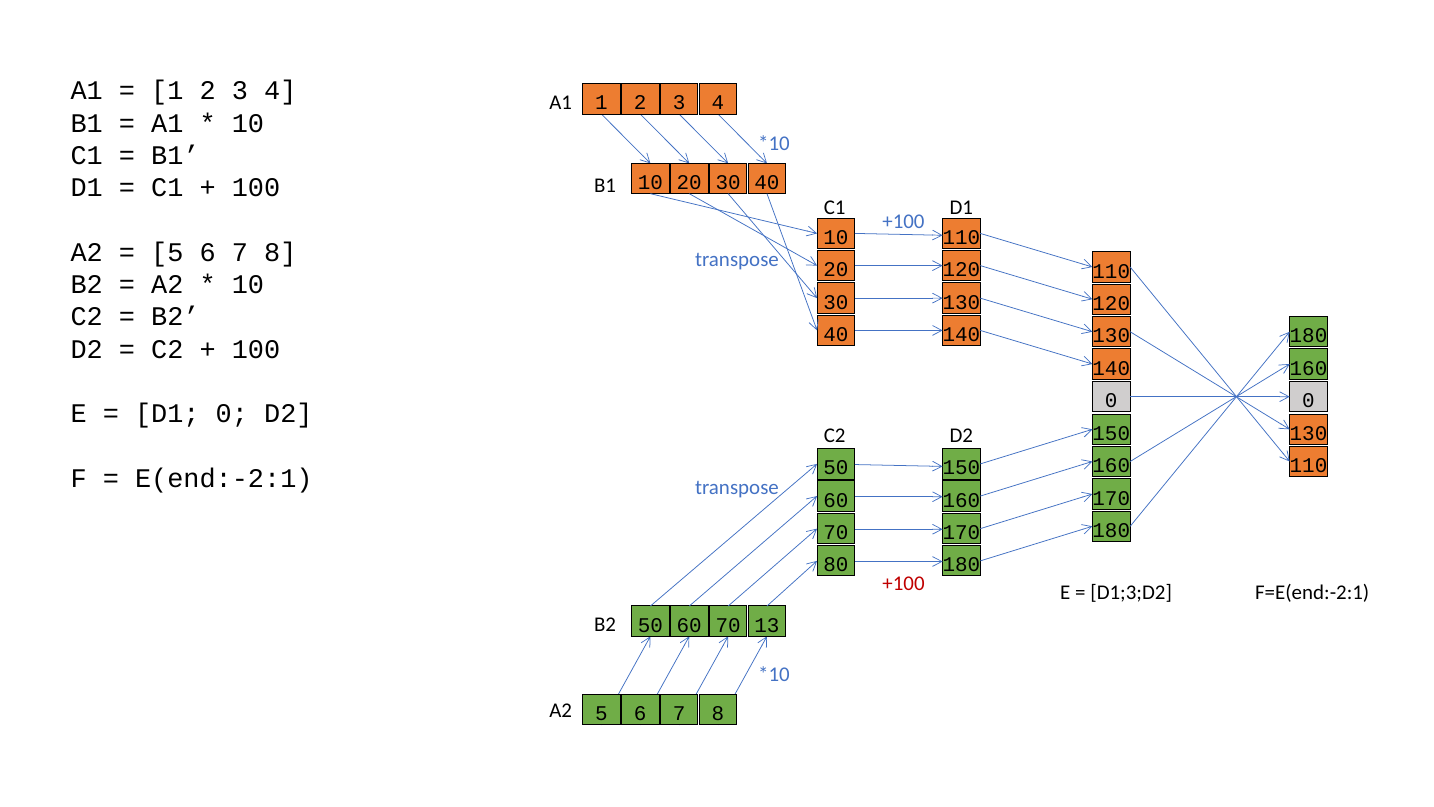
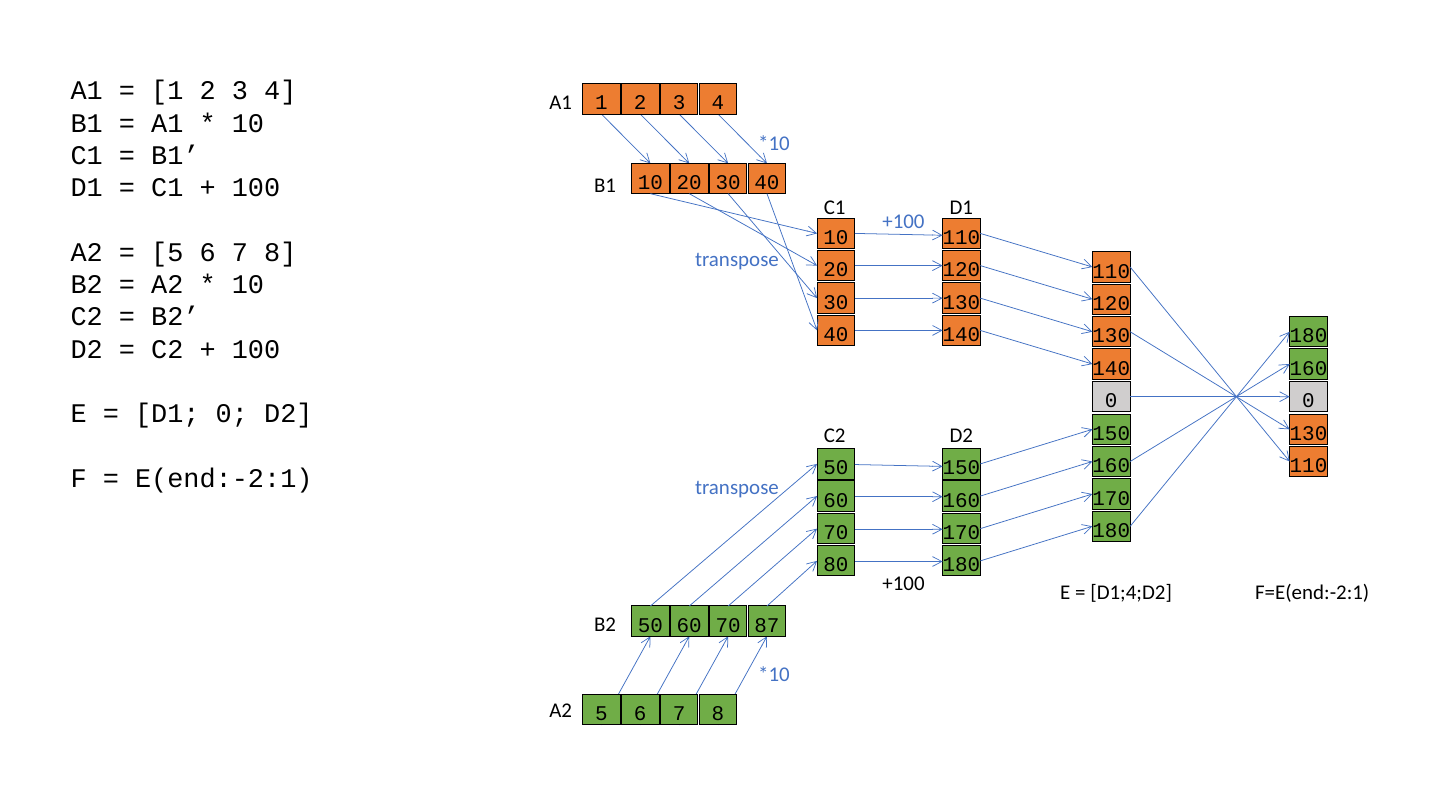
+100 at (904, 583) colour: red -> black
D1;3;D2: D1;3;D2 -> D1;4;D2
13: 13 -> 87
